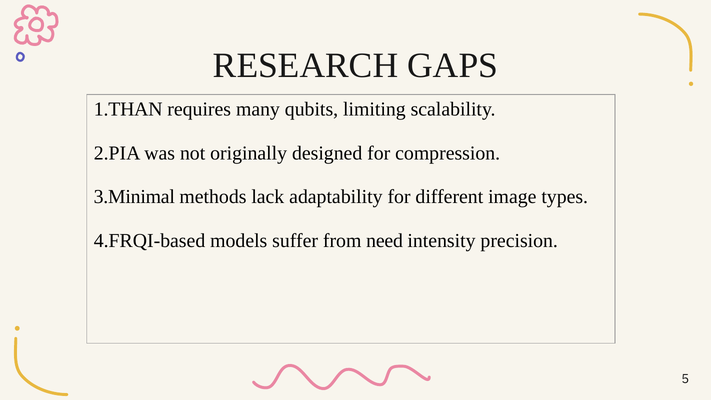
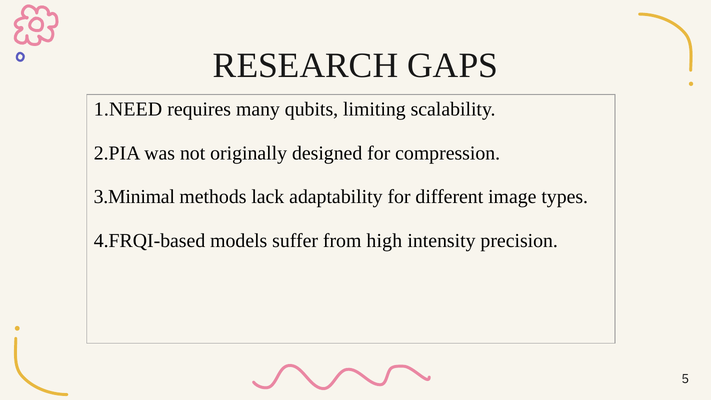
1.THAN: 1.THAN -> 1.NEED
need: need -> high
